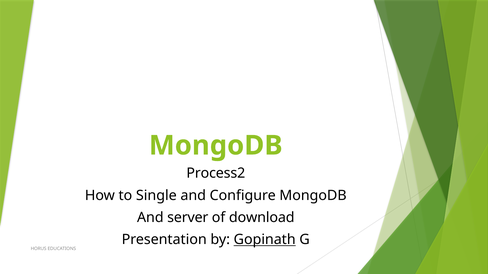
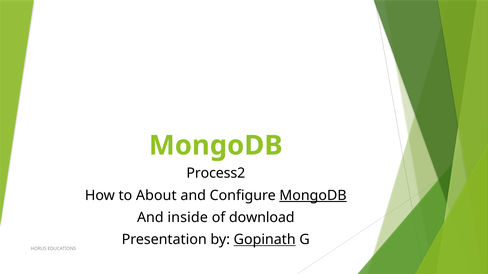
Single: Single -> About
MongoDB at (313, 196) underline: none -> present
server: server -> inside
